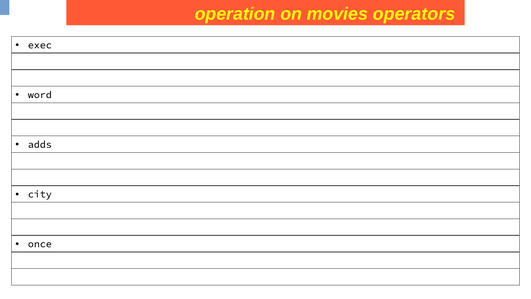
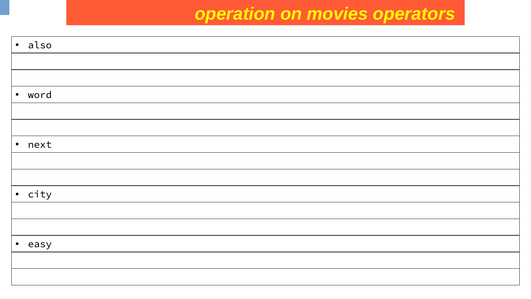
exec: exec -> also
adds: adds -> next
once: once -> easy
